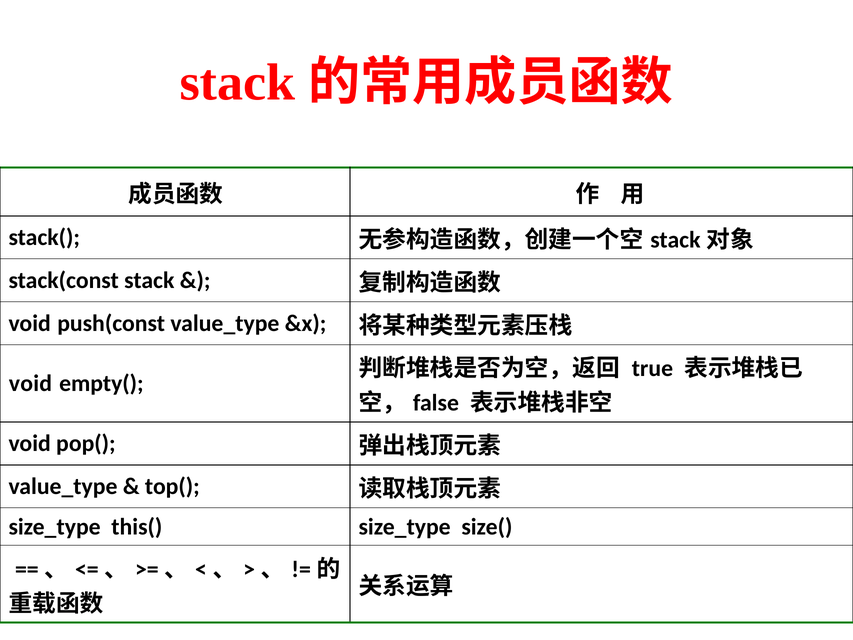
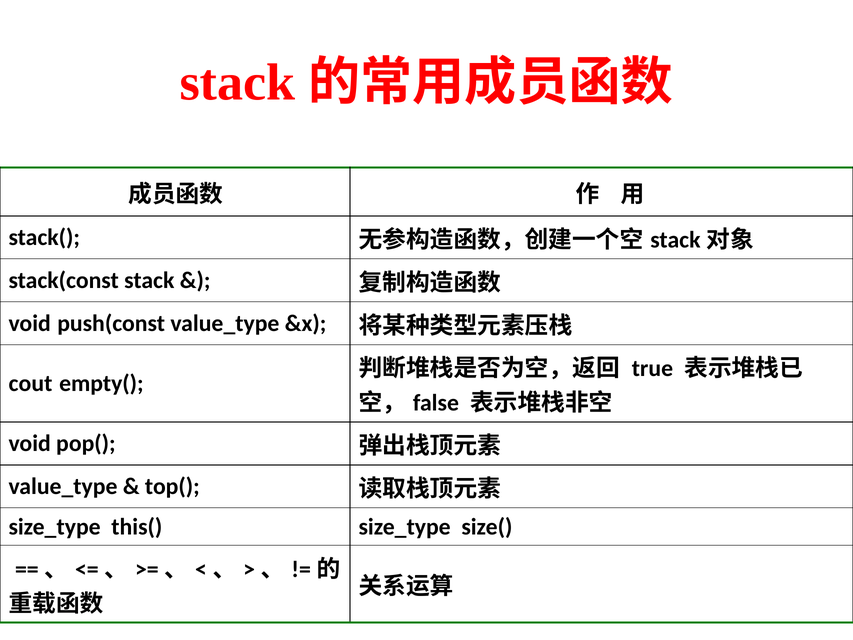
void at (30, 383): void -> cout
